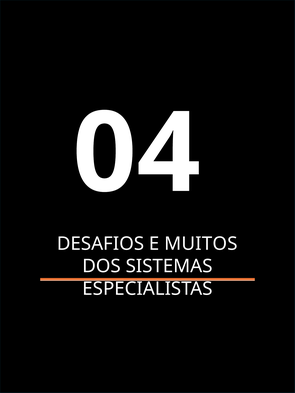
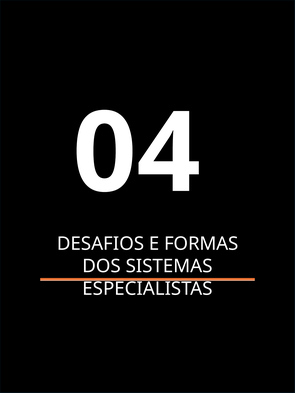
MUITOS: MUITOS -> FORMAS
